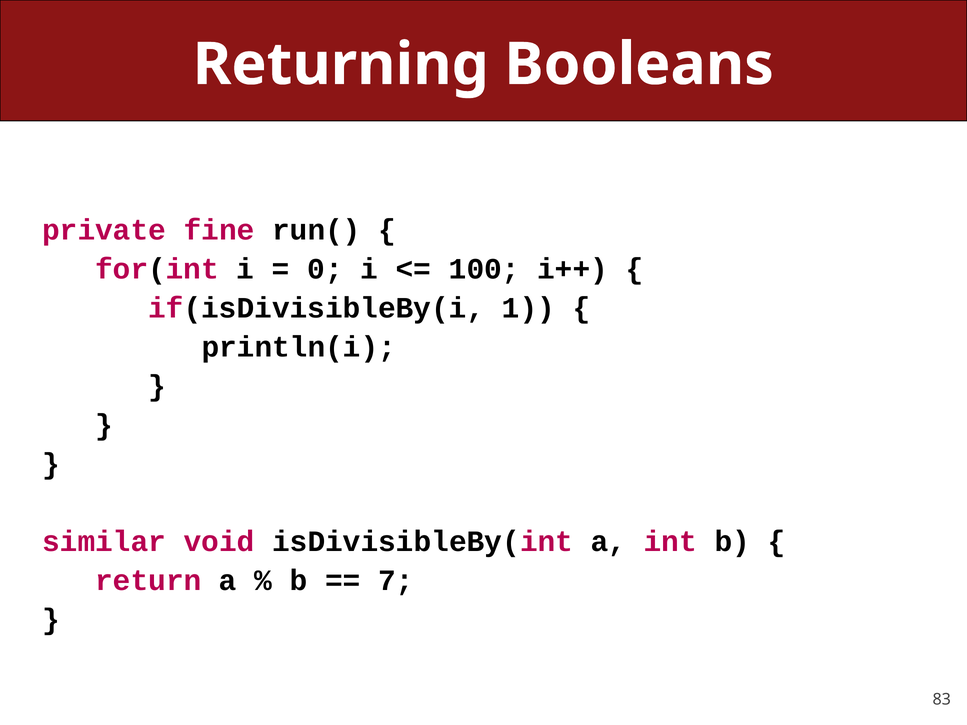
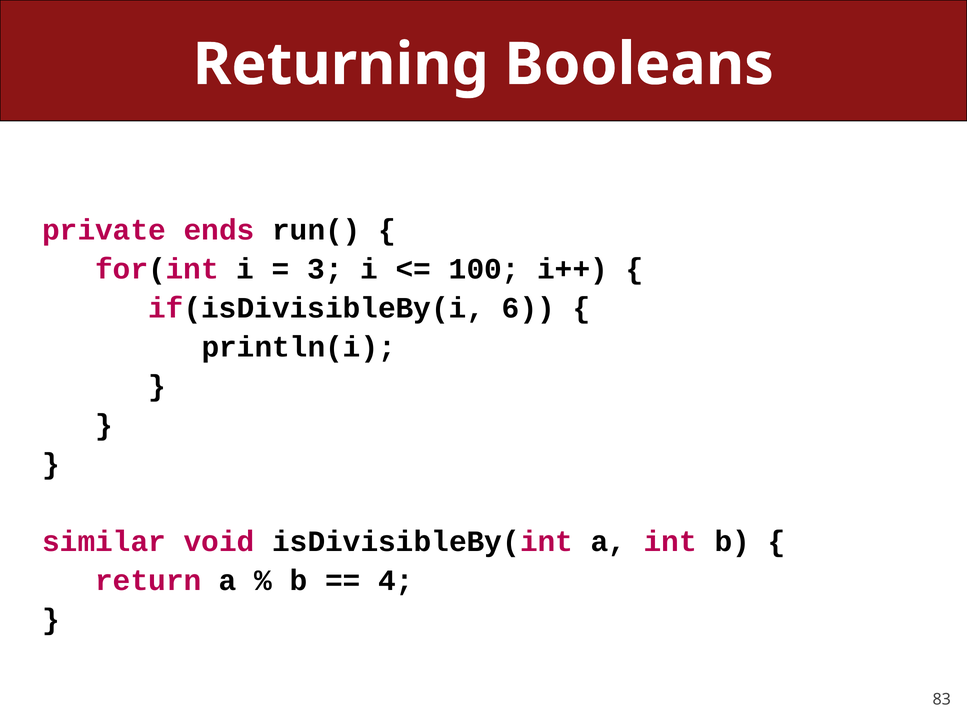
fine: fine -> ends
0: 0 -> 3
1: 1 -> 6
7: 7 -> 4
